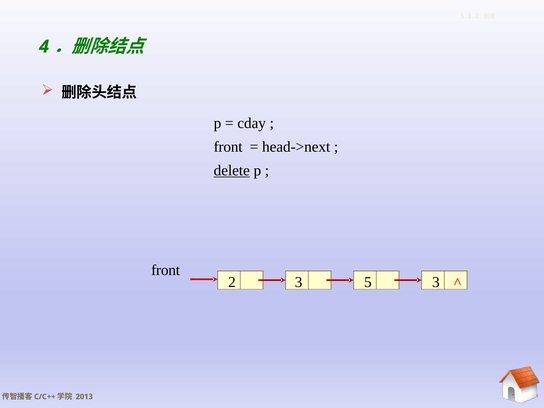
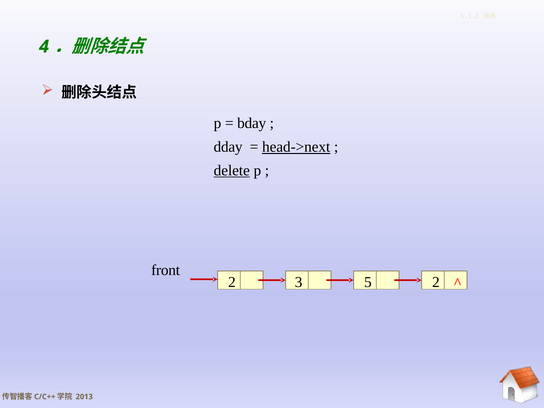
cday: cday -> bday
front at (228, 147): front -> dday
head->next underline: none -> present
5 3: 3 -> 2
